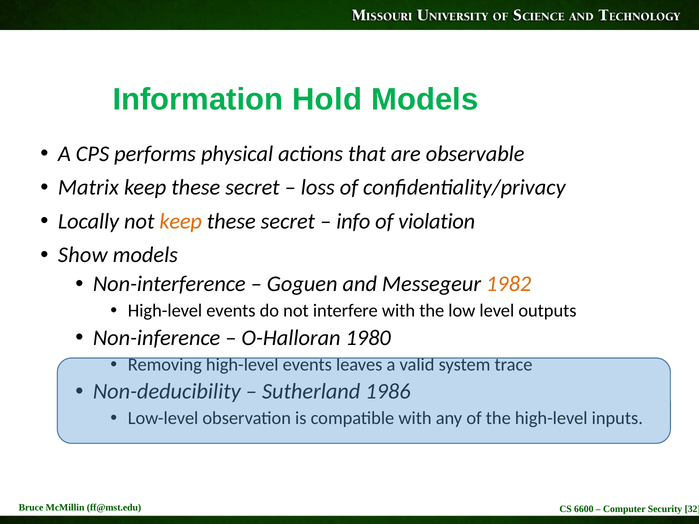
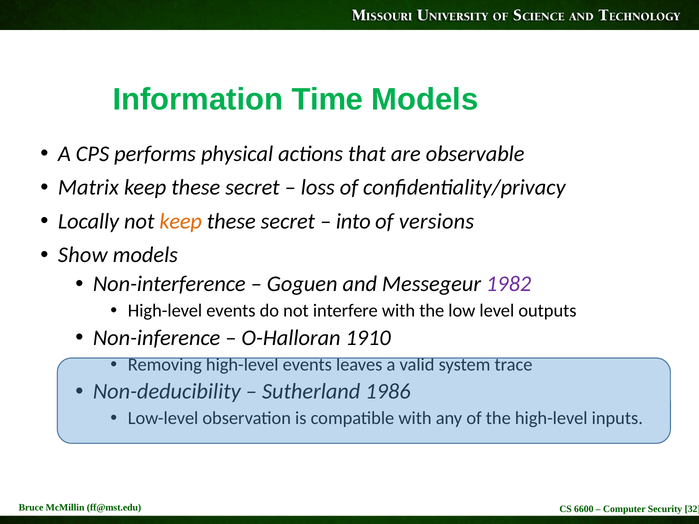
Hold: Hold -> Time
info: info -> into
violation: violation -> versions
1982 colour: orange -> purple
1980: 1980 -> 1910
